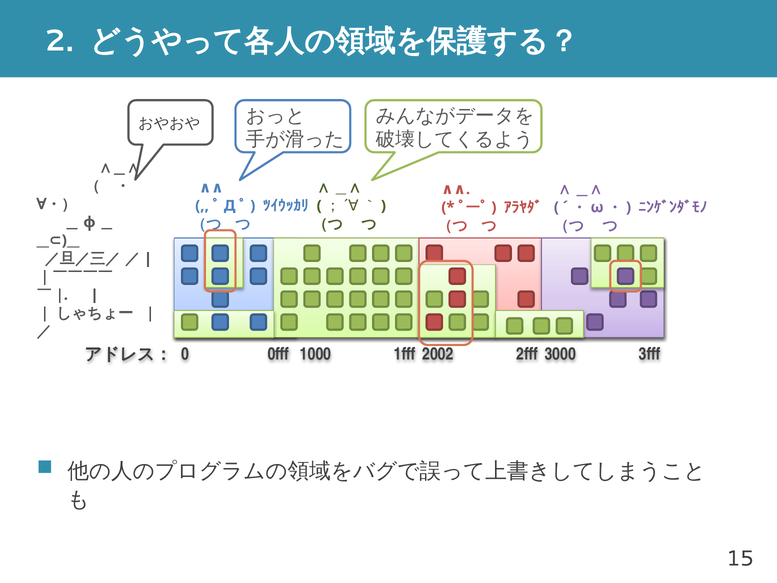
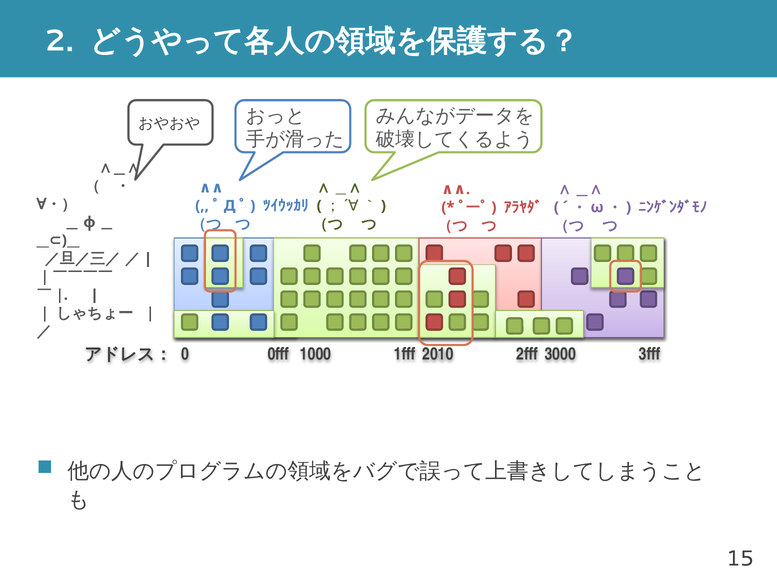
2002: 2002 -> 2010
